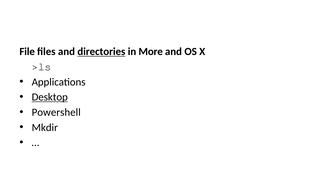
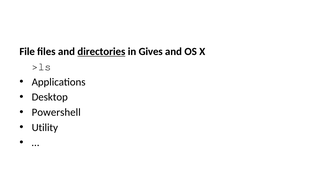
More: More -> Gives
Desktop underline: present -> none
Mkdir: Mkdir -> Utility
